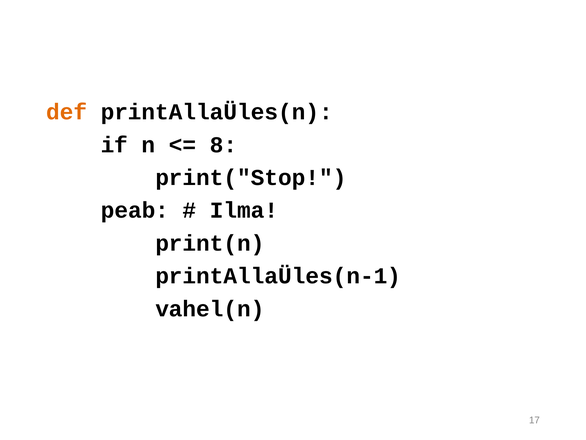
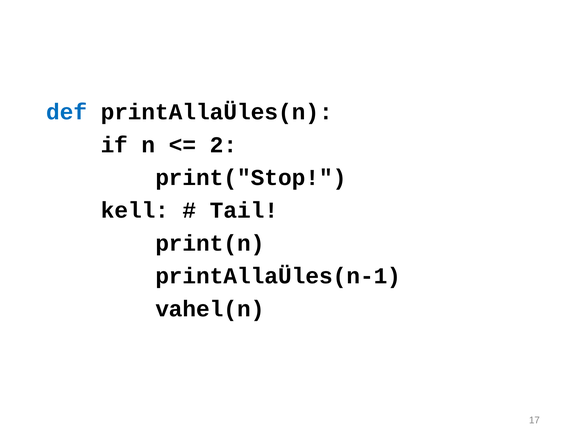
def colour: orange -> blue
8: 8 -> 2
peab: peab -> kell
Ilma: Ilma -> Tail
